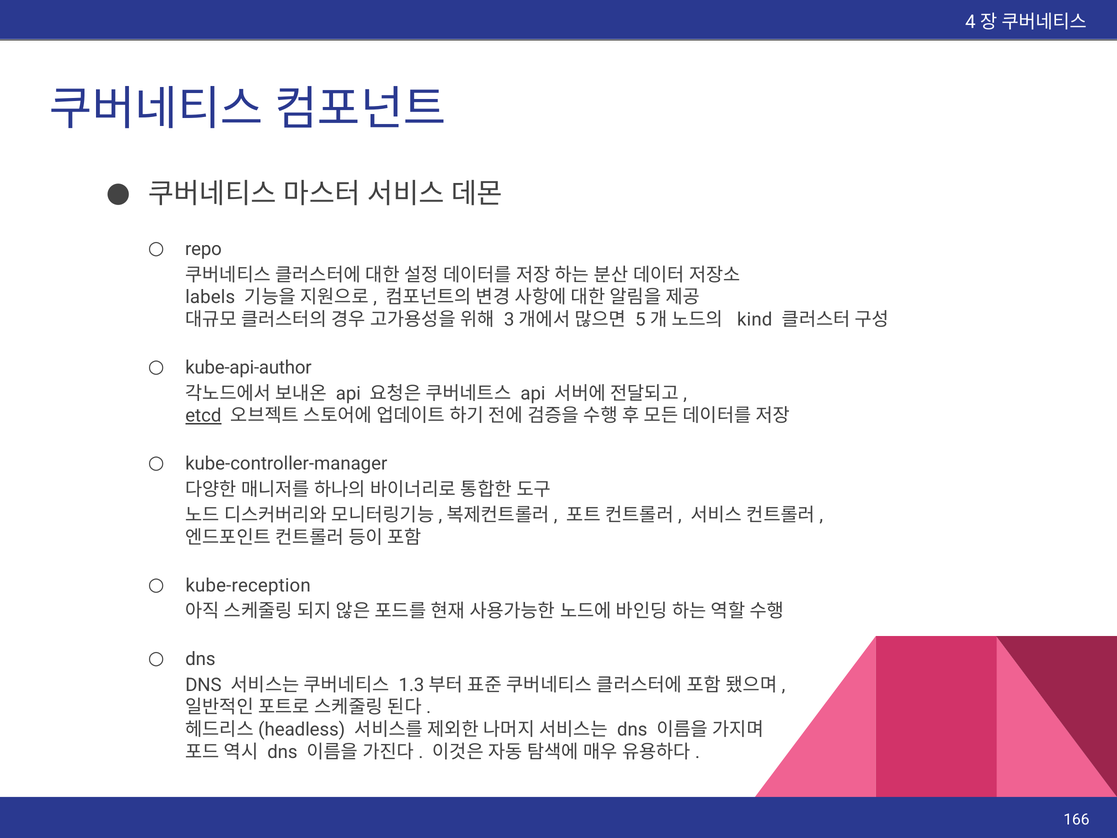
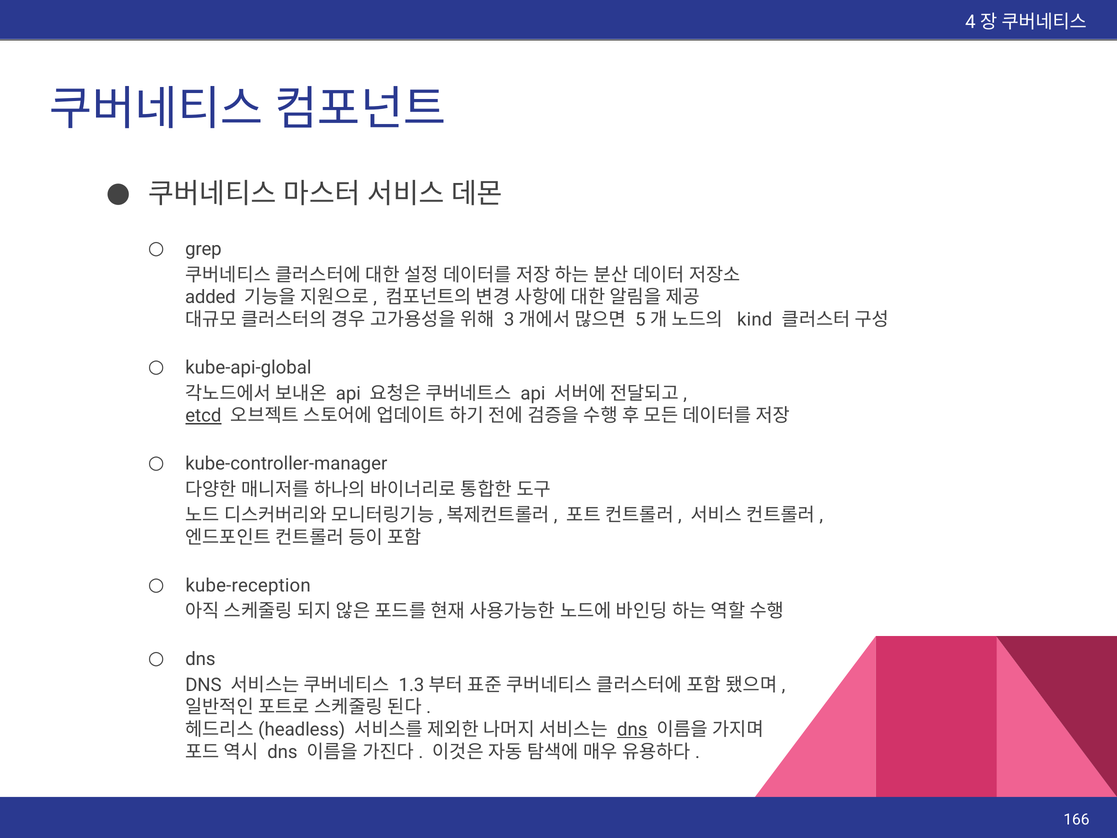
repo: repo -> grep
labels: labels -> added
kube-api-author: kube-api-author -> kube-api-global
dns at (632, 729) underline: none -> present
